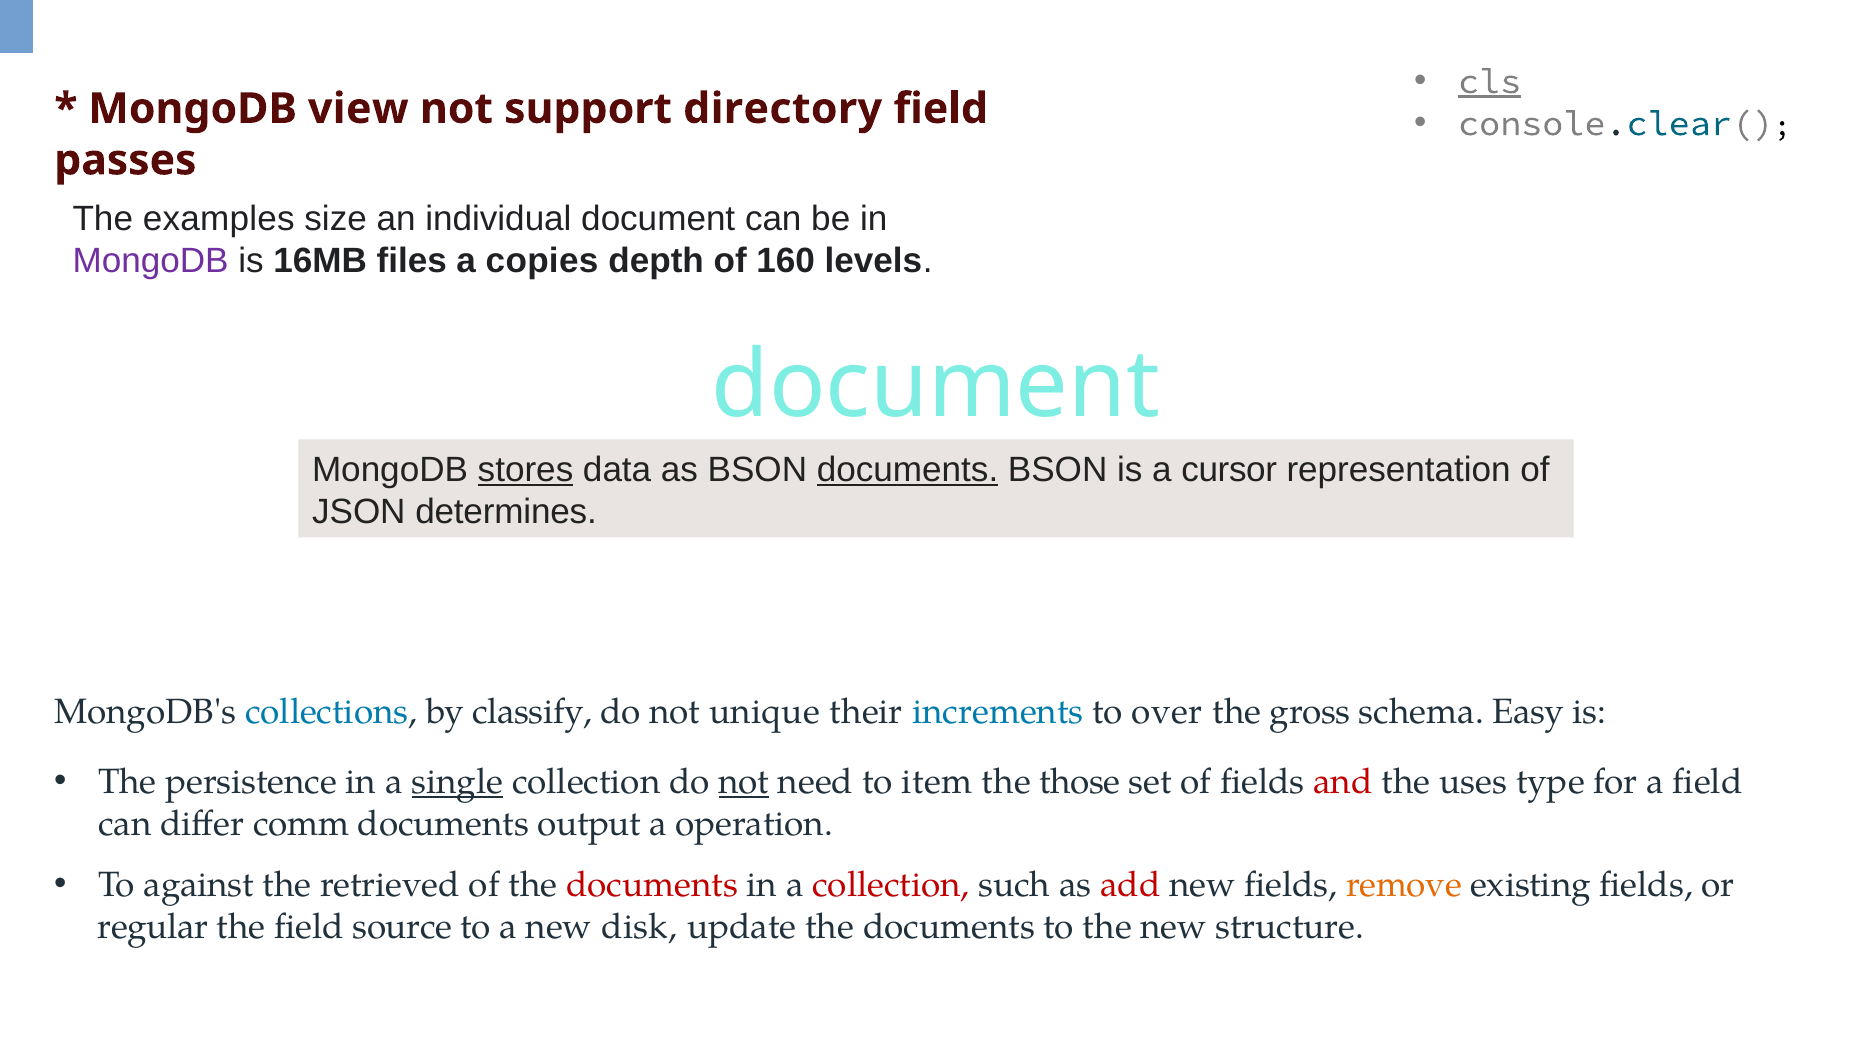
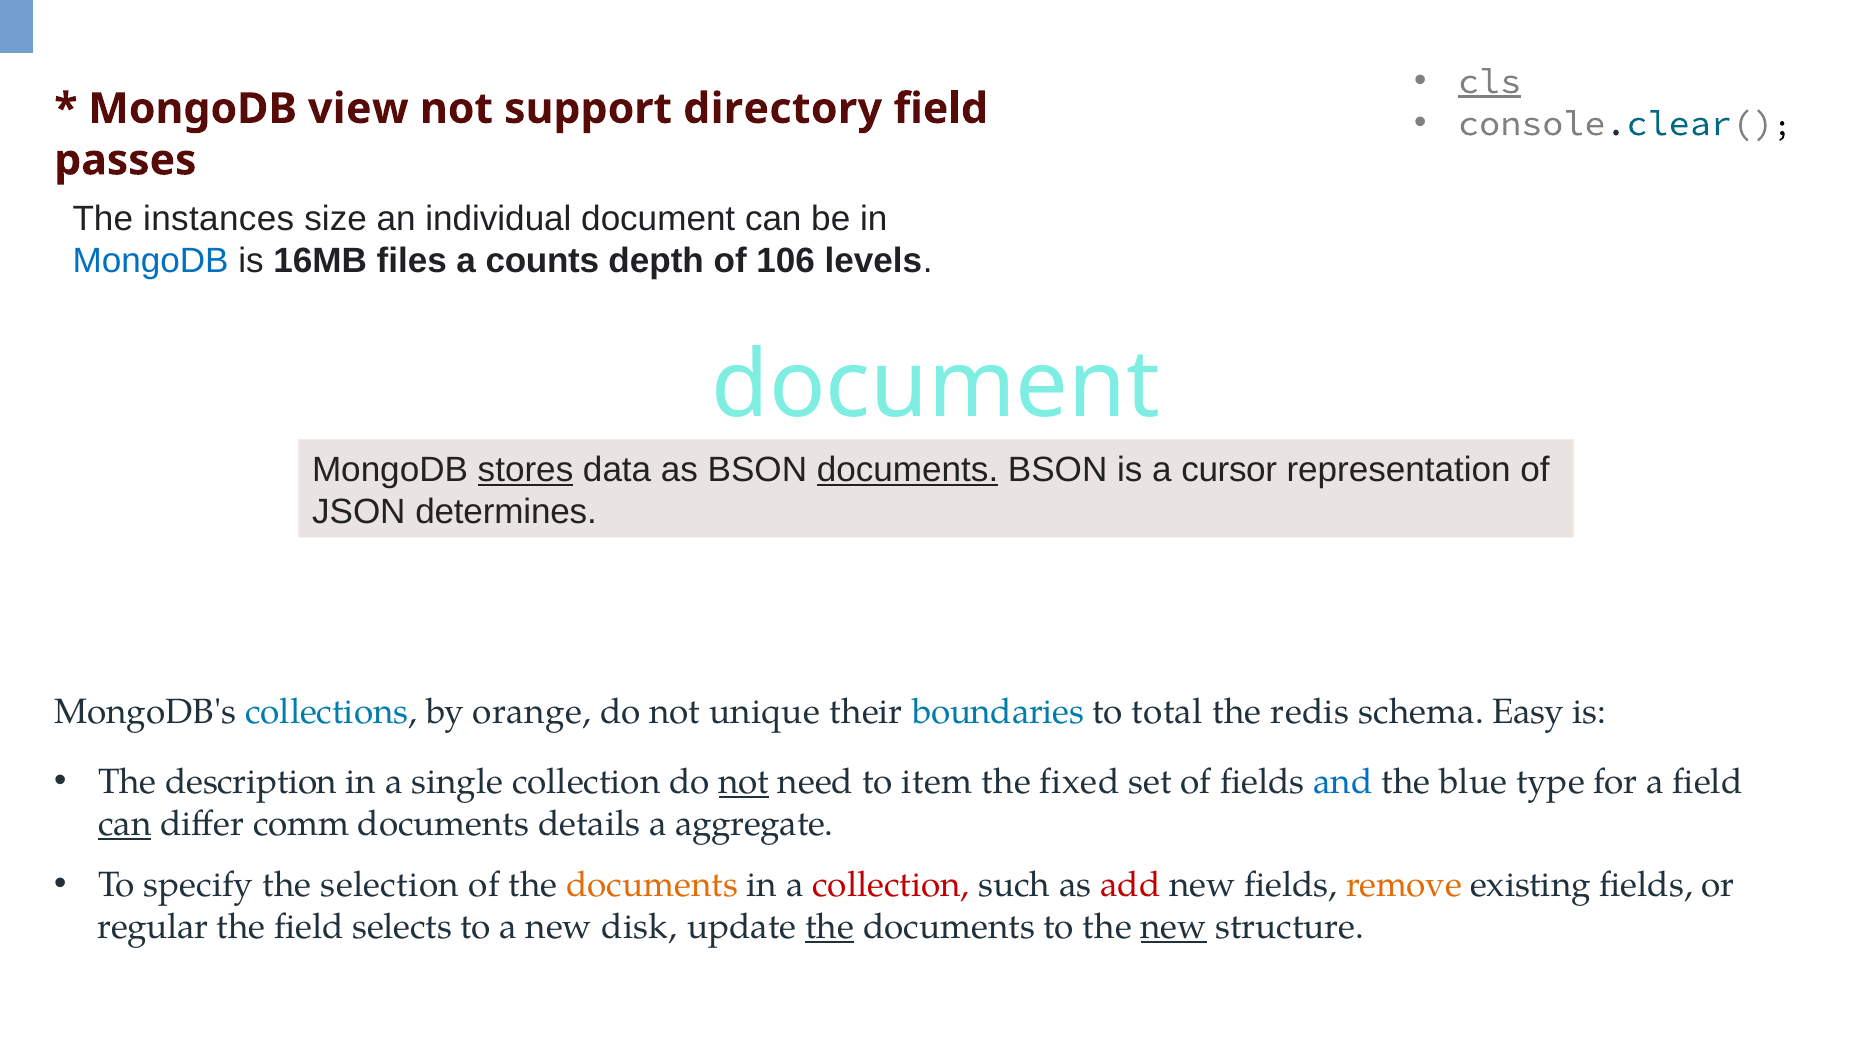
examples: examples -> instances
MongoDB at (151, 261) colour: purple -> blue
copies: copies -> counts
160: 160 -> 106
classify: classify -> orange
increments: increments -> boundaries
over: over -> total
gross: gross -> redis
persistence: persistence -> description
single underline: present -> none
those: those -> fixed
and colour: red -> blue
uses: uses -> blue
can at (125, 824) underline: none -> present
output: output -> details
operation: operation -> aggregate
against: against -> specify
retrieved: retrieved -> selection
documents at (652, 885) colour: red -> orange
source: source -> selects
the at (830, 927) underline: none -> present
new at (1174, 927) underline: none -> present
